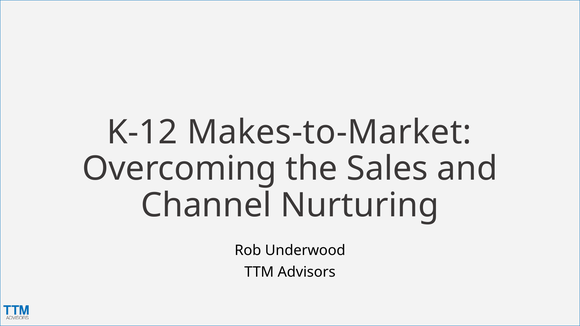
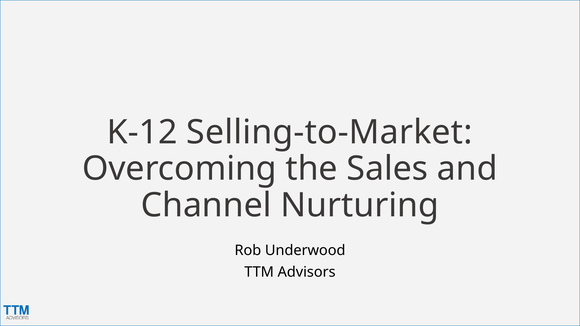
Makes-to-Market: Makes-to-Market -> Selling-to-Market
